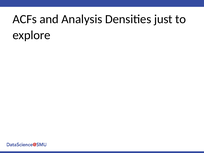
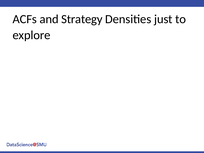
Analysis: Analysis -> Strategy
